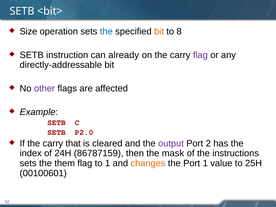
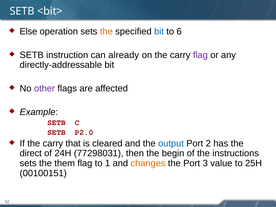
Size: Size -> Else
the at (106, 31) colour: blue -> orange
bit at (159, 31) colour: orange -> blue
8: 8 -> 6
output colour: purple -> blue
index: index -> direct
86787159: 86787159 -> 77298031
mask: mask -> begin
Port 1: 1 -> 3
00100601: 00100601 -> 00100151
